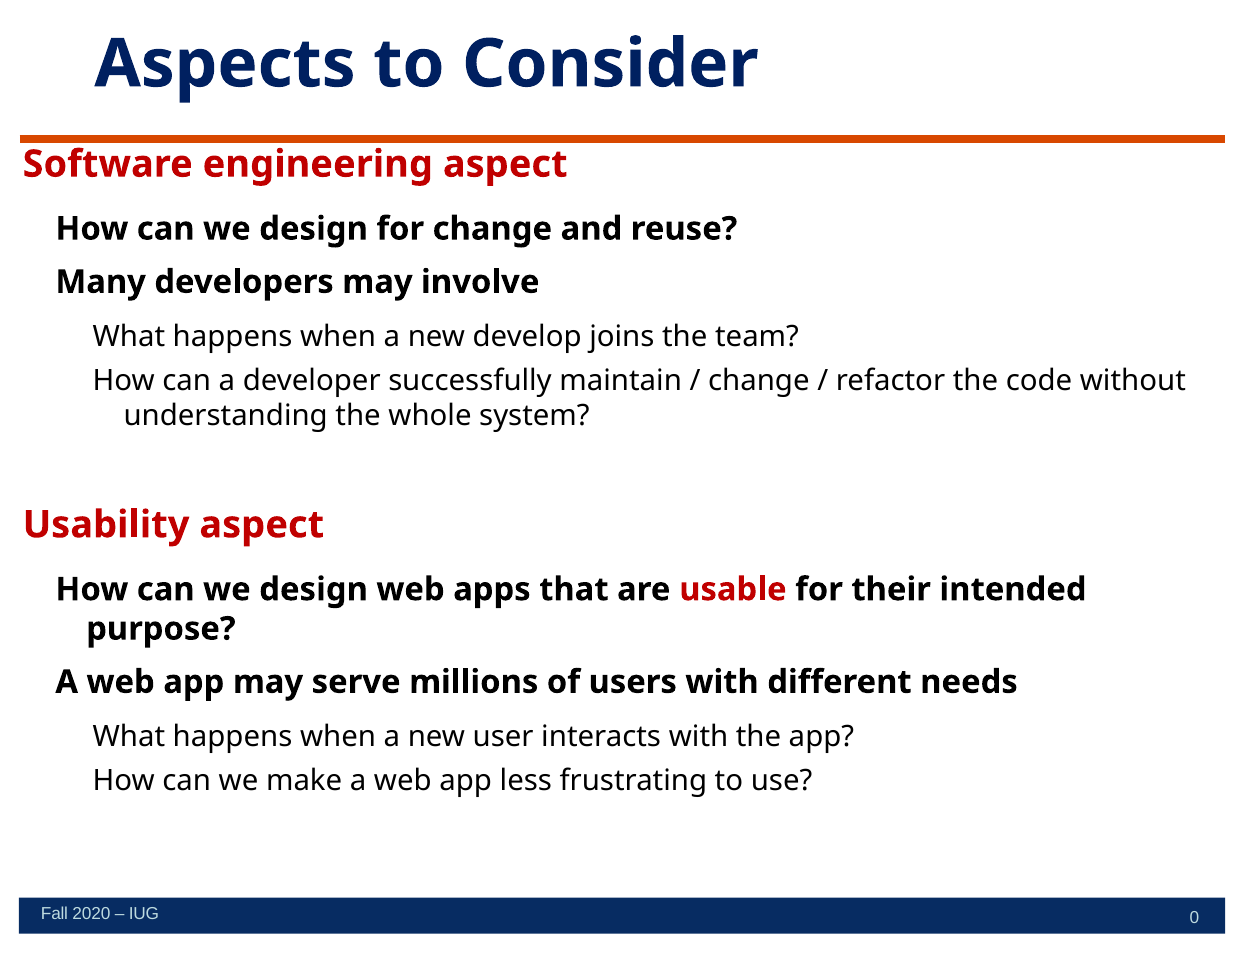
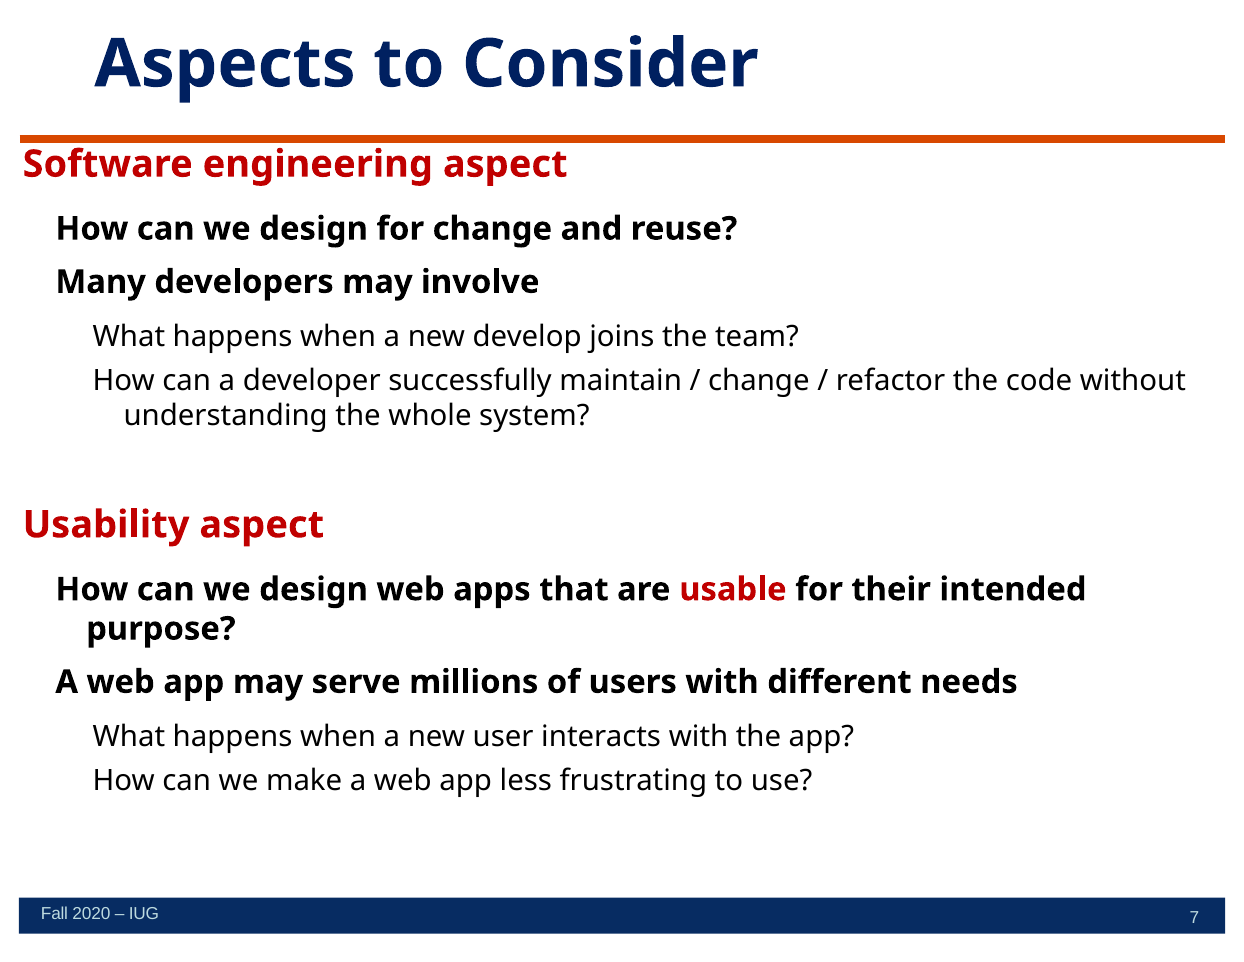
0: 0 -> 7
